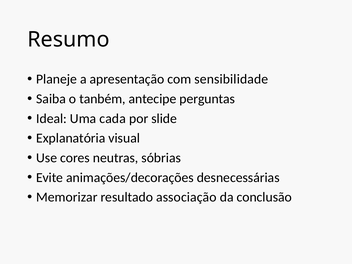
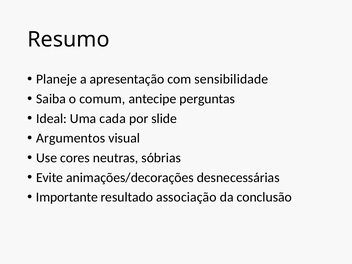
tanbém: tanbém -> comum
Explanatória: Explanatória -> Argumentos
Memorizar: Memorizar -> Importante
